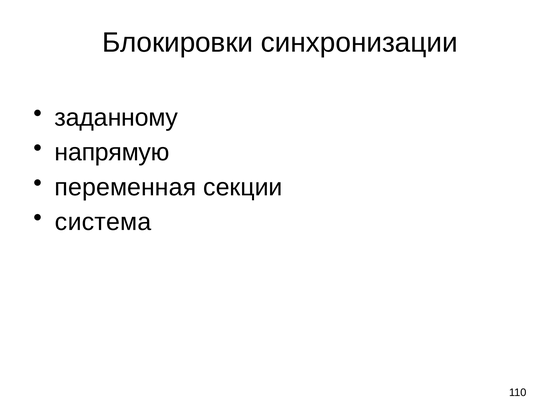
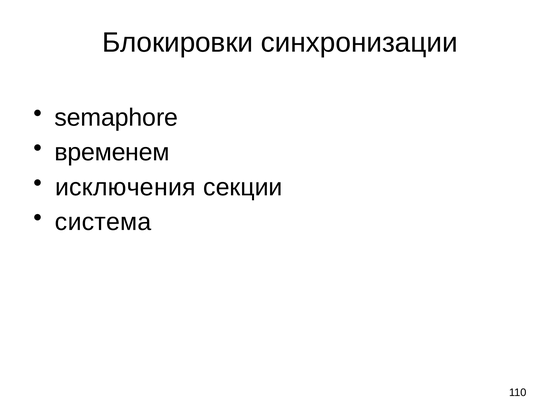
заданному: заданному -> semaphore
напрямую: напрямую -> временем
переменная: переменная -> исключения
